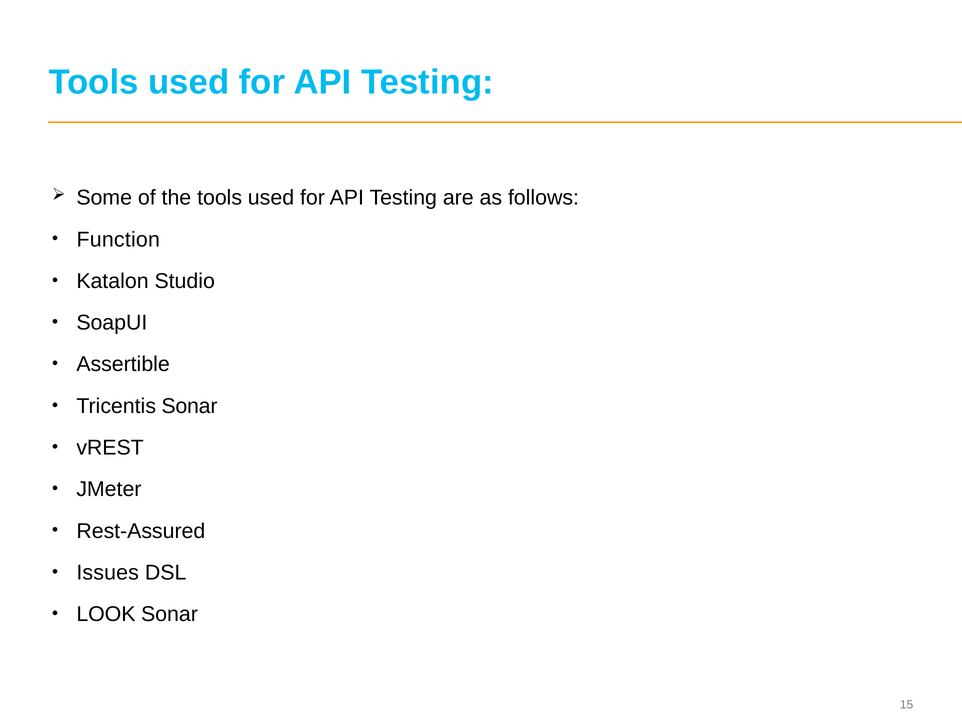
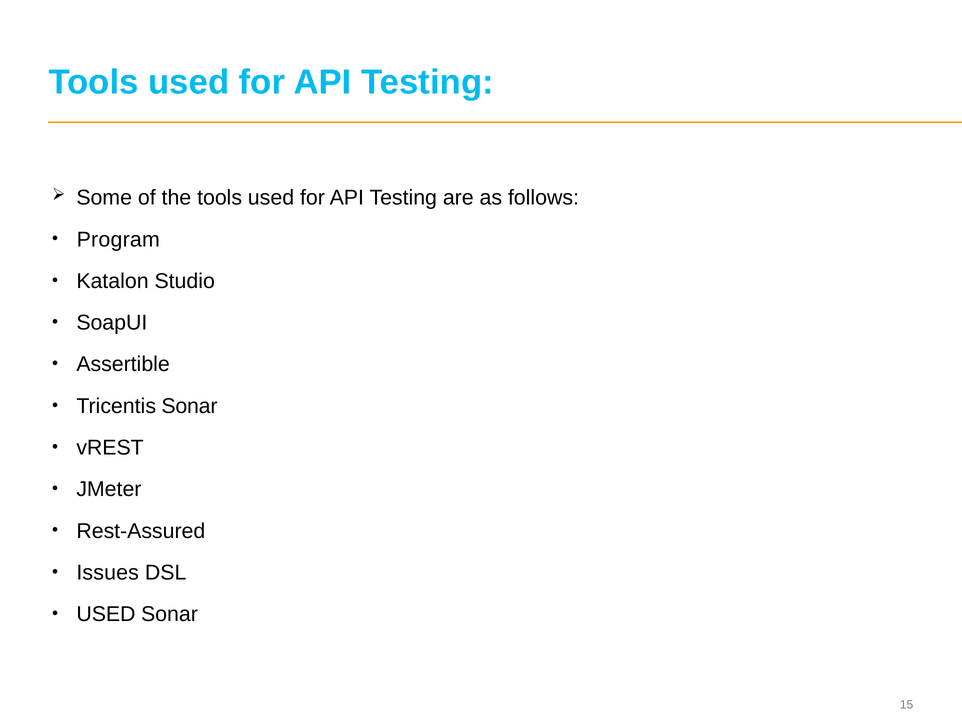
Function: Function -> Program
LOOK at (106, 614): LOOK -> USED
